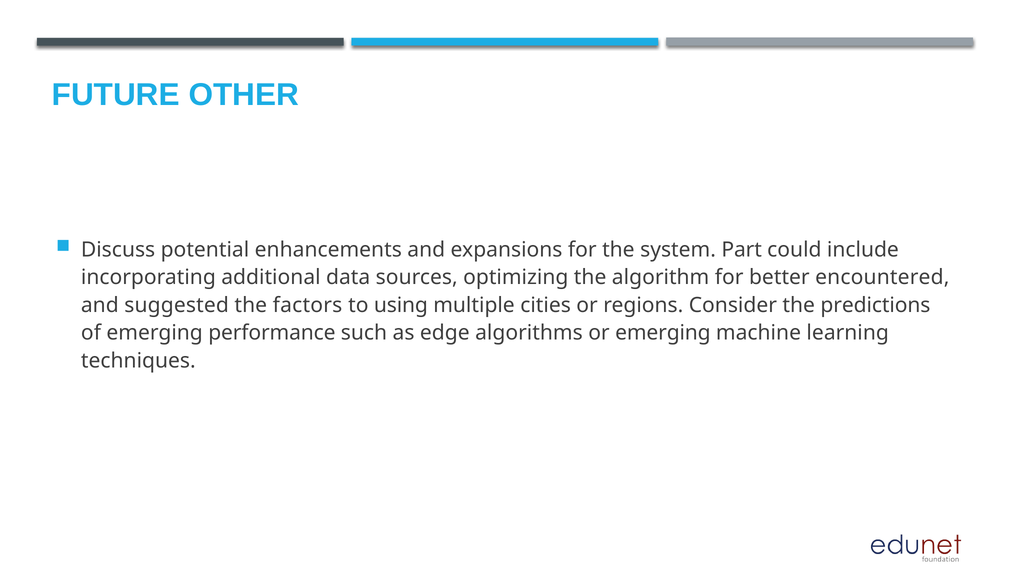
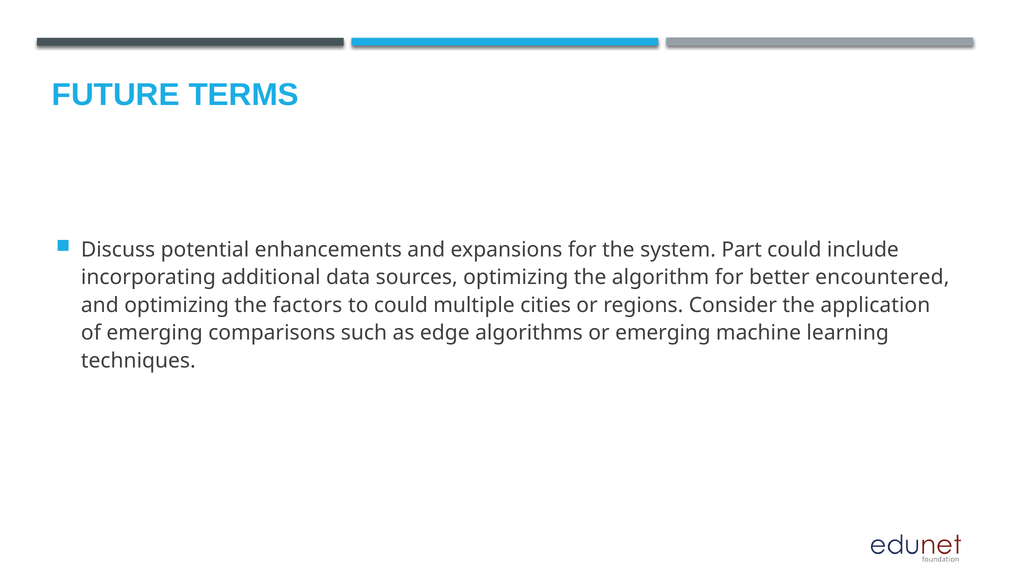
OTHER: OTHER -> TERMS
and suggested: suggested -> optimizing
to using: using -> could
predictions: predictions -> application
performance: performance -> comparisons
